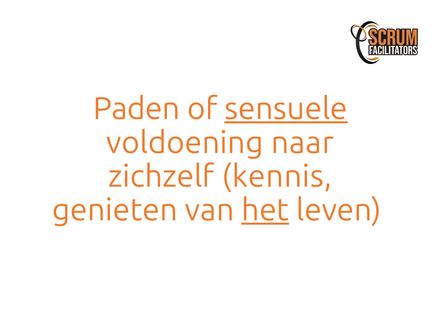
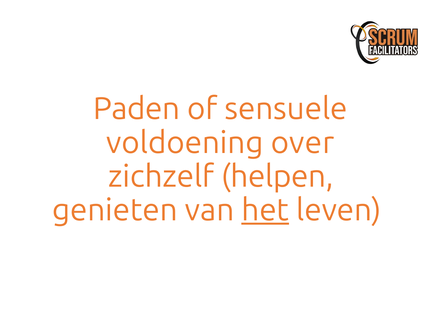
sensuele underline: present -> none
naar: naar -> over
kennis: kennis -> helpen
